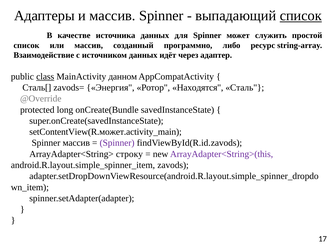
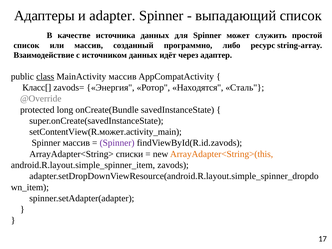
и массив: массив -> adapter
список at (301, 16) underline: present -> none
MainActivity данном: данном -> массив
Сталь[: Сталь[ -> Класс[
строку: строку -> списки
ArrayAdapter<String>(this colour: purple -> orange
